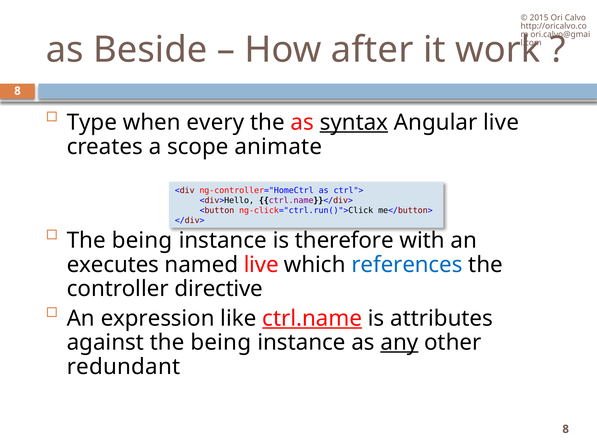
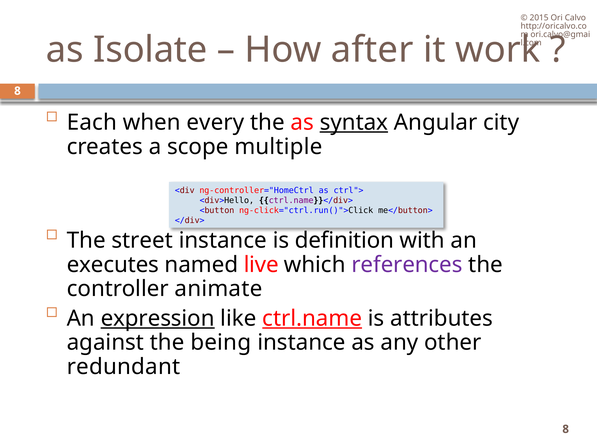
Beside: Beside -> Isolate
Type: Type -> Each
Angular live: live -> city
animate: animate -> multiple
being at (142, 240): being -> street
therefore: therefore -> definition
references colour: blue -> purple
directive: directive -> animate
expression underline: none -> present
any underline: present -> none
